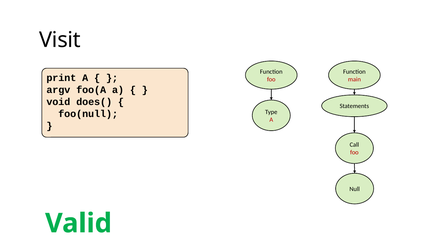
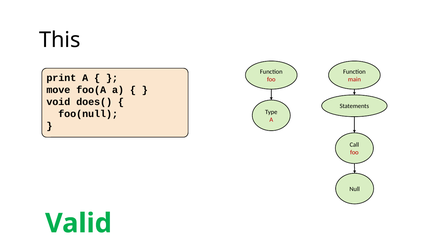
Visit: Visit -> This
argv: argv -> move
